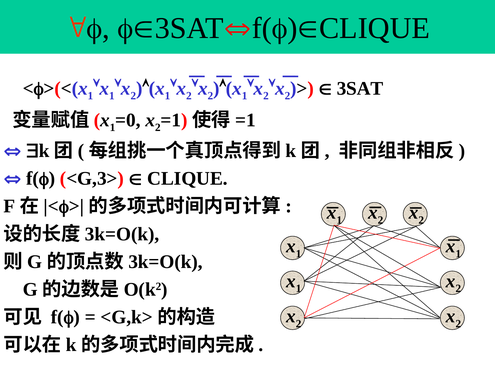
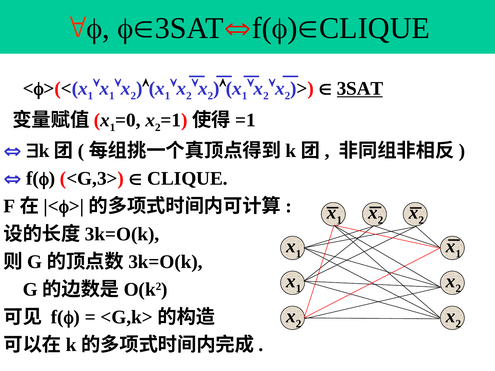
3SAT at (360, 89) underline: none -> present
